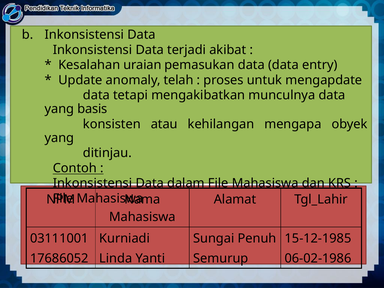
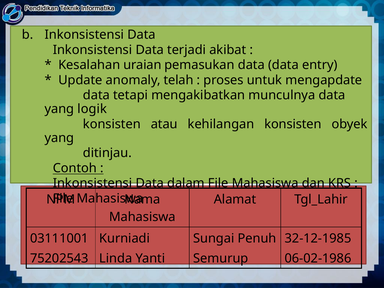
basis: basis -> logik
kehilangan mengapa: mengapa -> konsisten
15-12-1985: 15-12-1985 -> 32-12-1985
17686052: 17686052 -> 75202543
